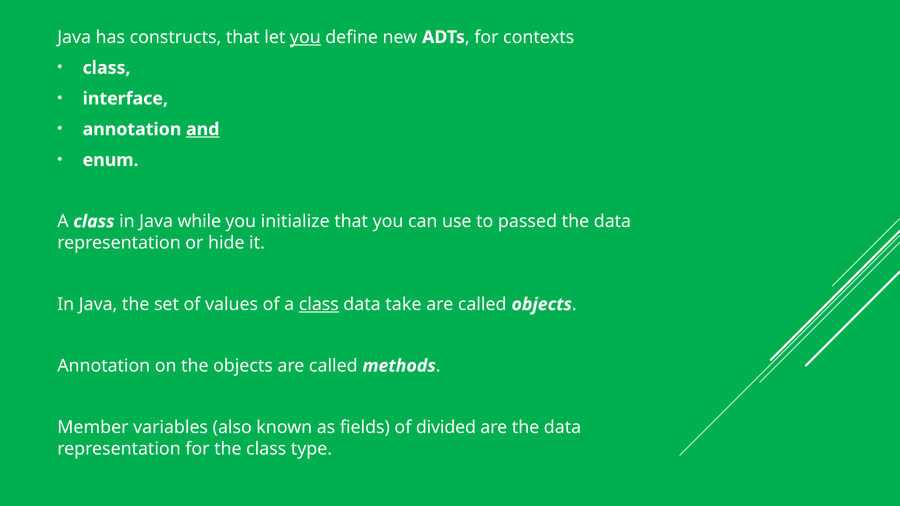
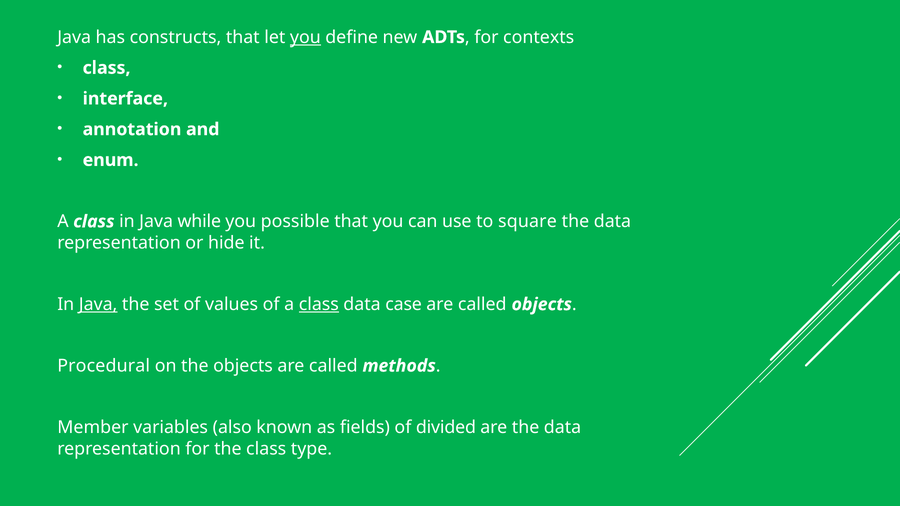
and underline: present -> none
initialize: initialize -> possible
passed: passed -> square
Java at (98, 305) underline: none -> present
take: take -> case
Annotation at (104, 366): Annotation -> Procedural
